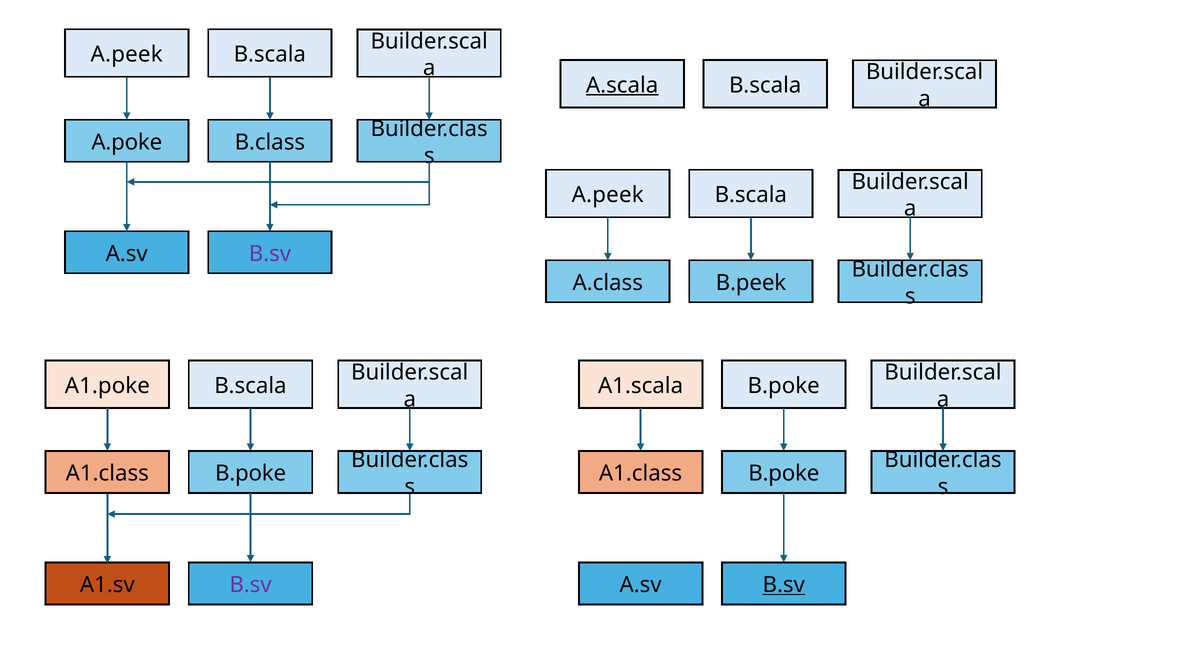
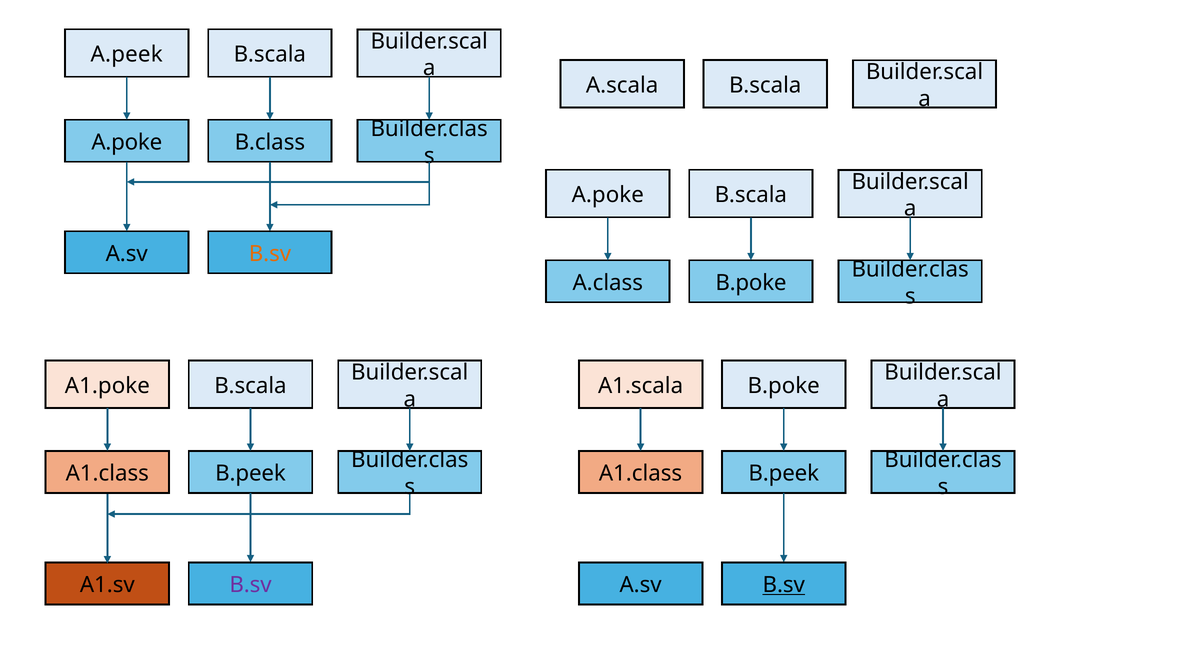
A.scala underline: present -> none
A.peek at (608, 195): A.peek -> A.poke
B.sv at (270, 254) colour: purple -> orange
A.class B.peek: B.peek -> B.poke
B.poke at (251, 474): B.poke -> B.peek
B.poke at (784, 474): B.poke -> B.peek
